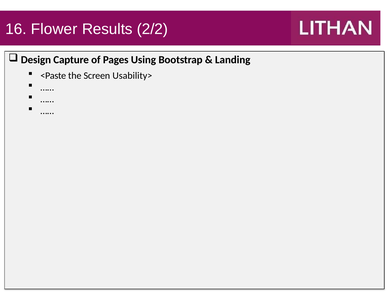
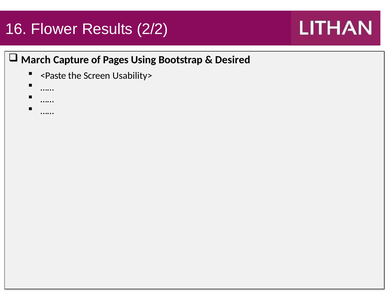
Design: Design -> March
Landing: Landing -> Desired
